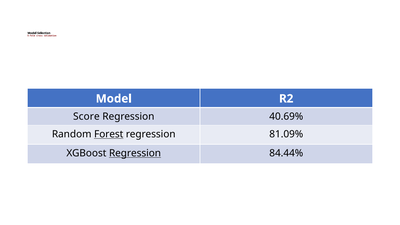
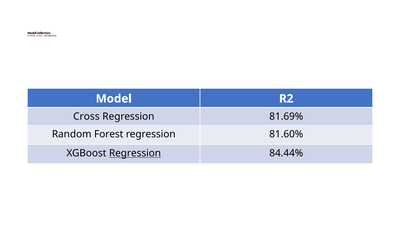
Score at (86, 116): Score -> Cross
40.69%: 40.69% -> 81.69%
Forest underline: present -> none
81.09%: 81.09% -> 81.60%
